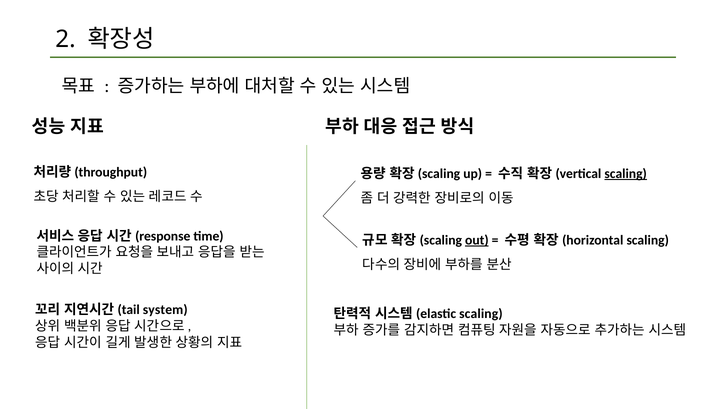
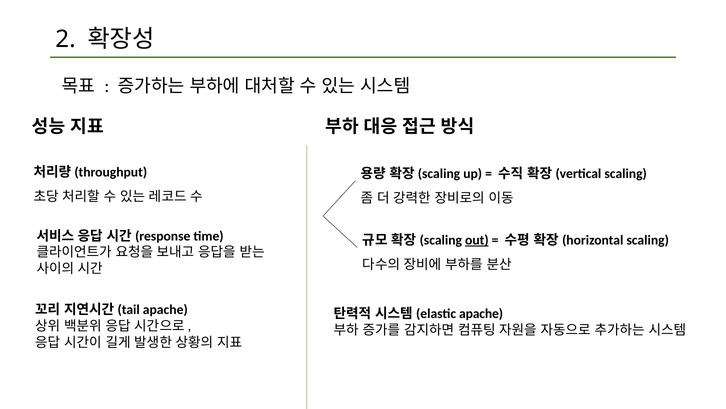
scaling at (626, 173) underline: present -> none
system at (165, 309): system -> apache
scaling at (481, 313): scaling -> apache
